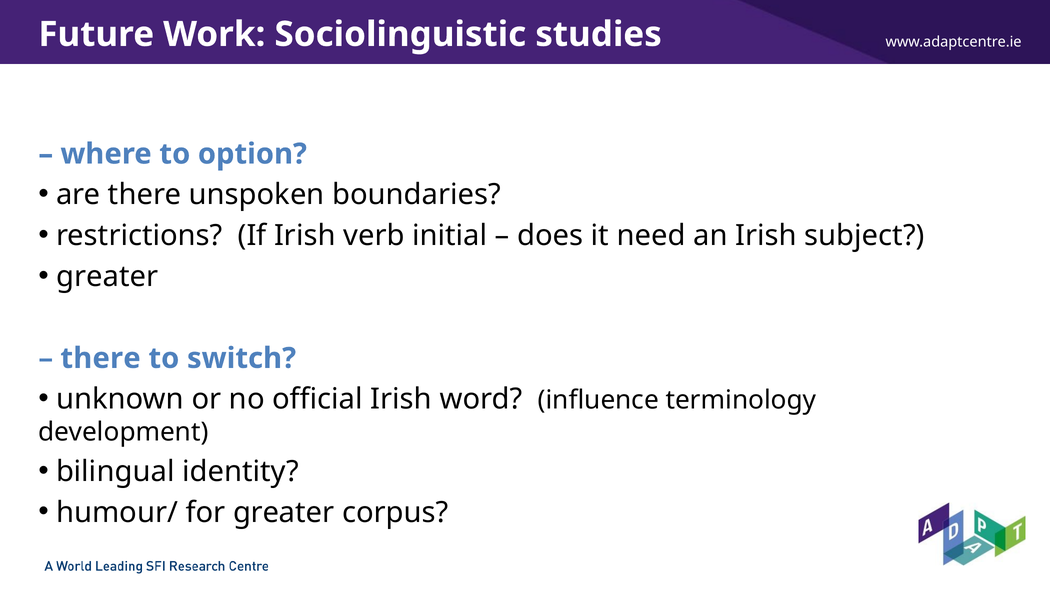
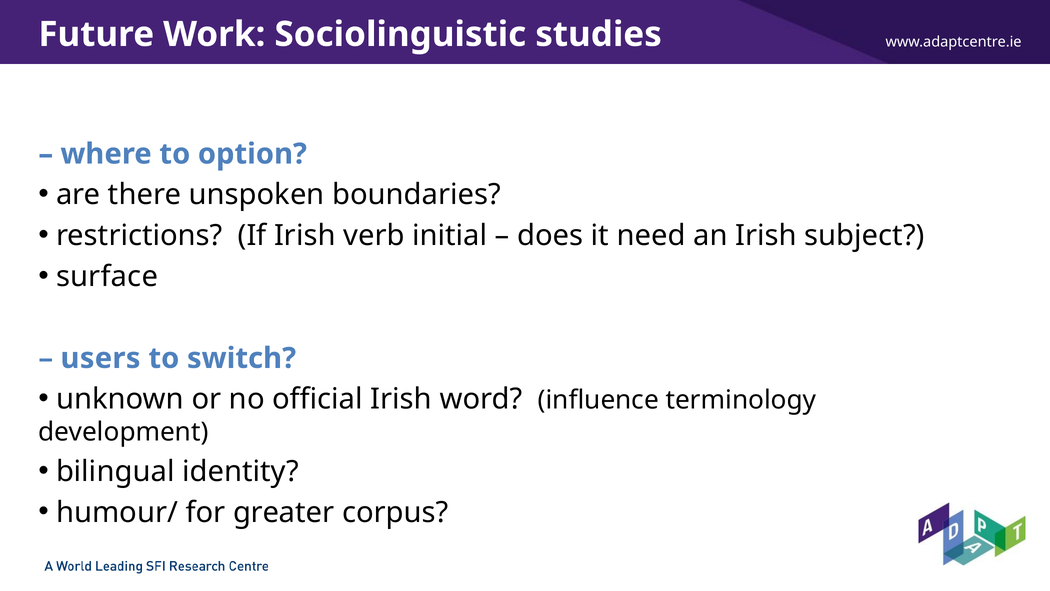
greater at (107, 276): greater -> surface
there at (101, 358): there -> users
